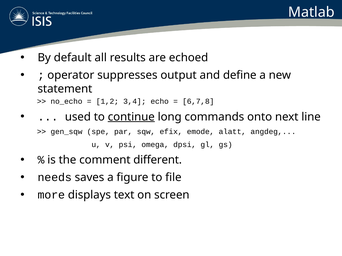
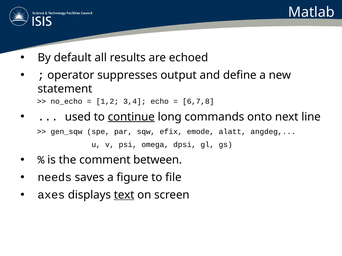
different: different -> between
more: more -> axes
text underline: none -> present
